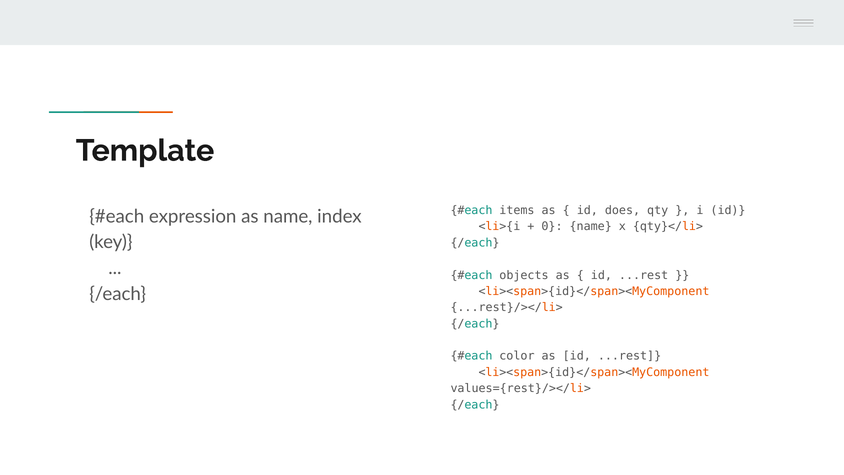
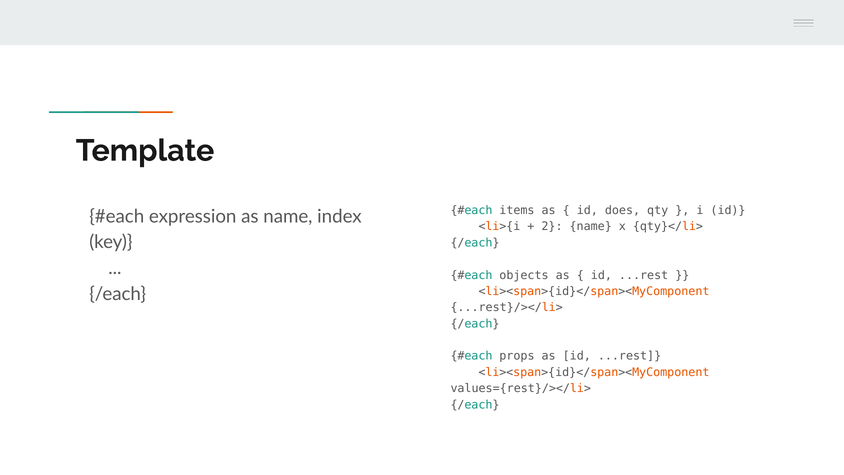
0: 0 -> 2
color: color -> props
